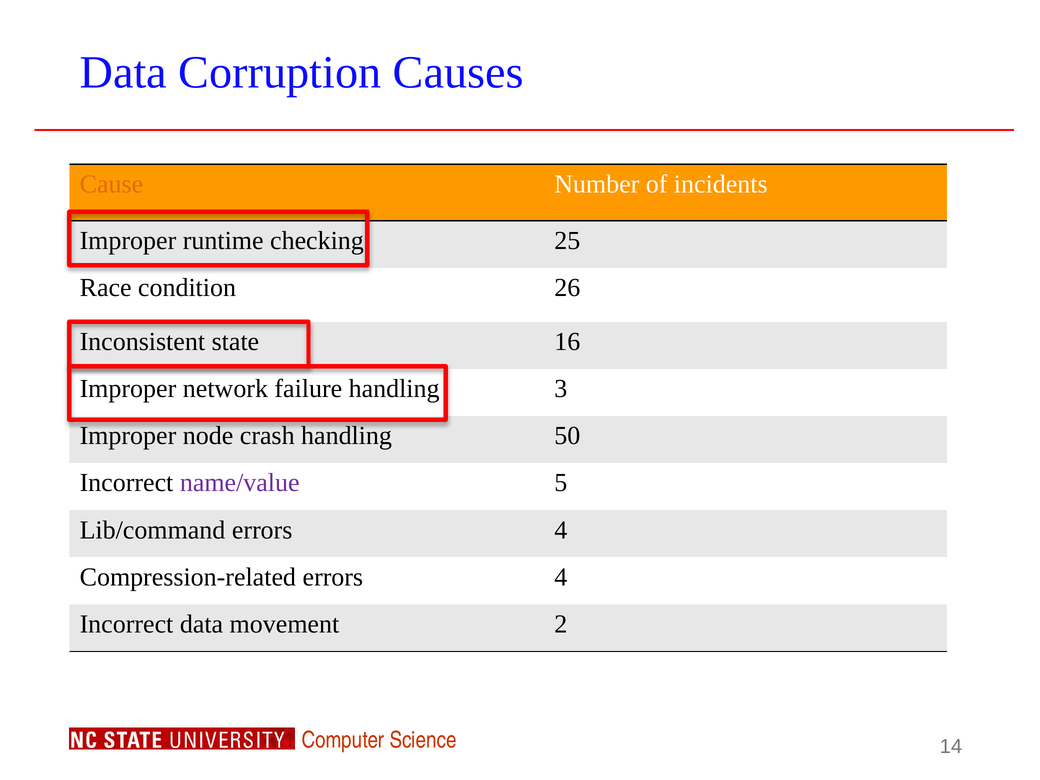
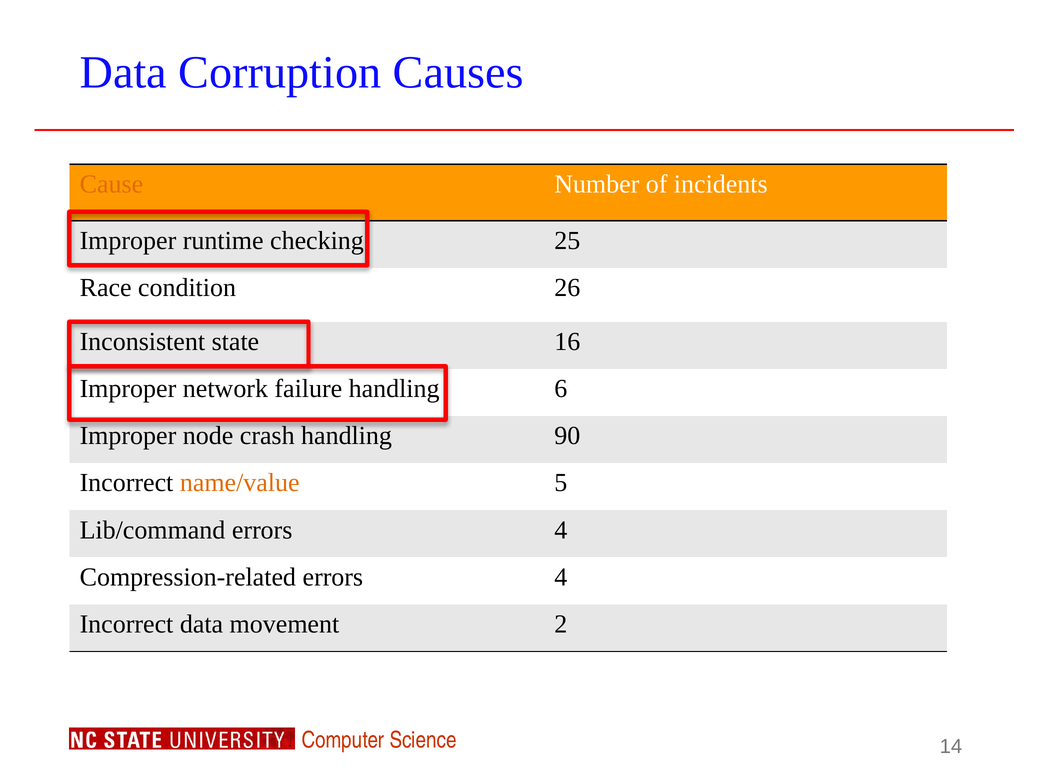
3: 3 -> 6
50: 50 -> 90
name/value colour: purple -> orange
